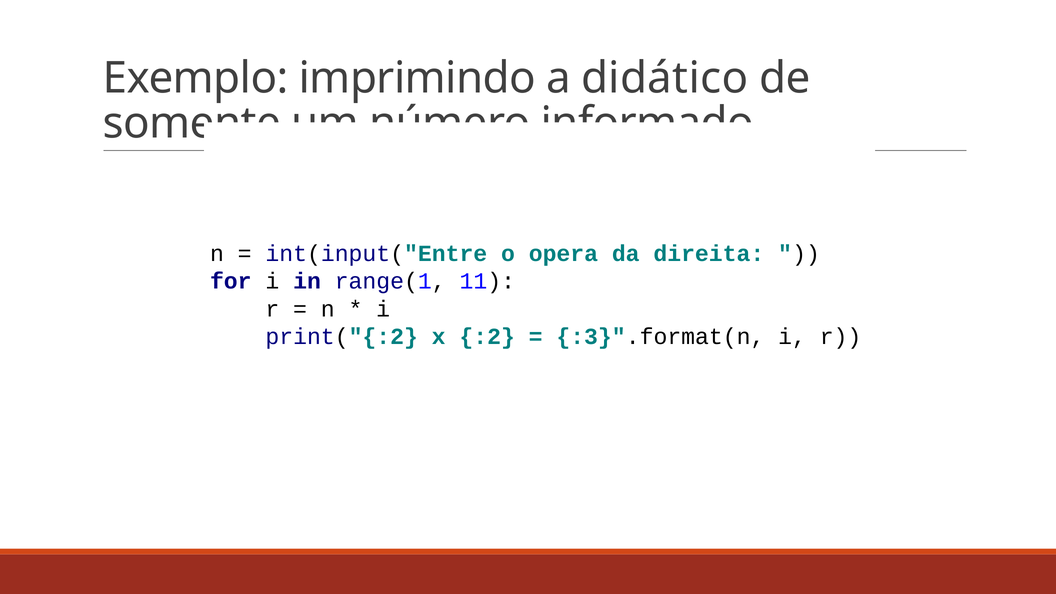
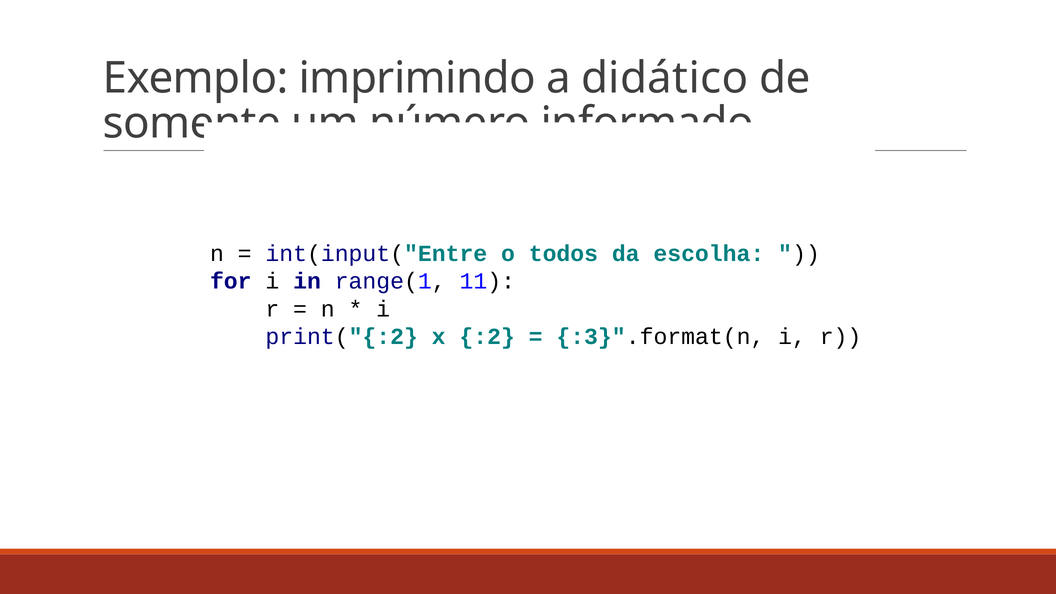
opera: opera -> todos
direita: direita -> escolha
